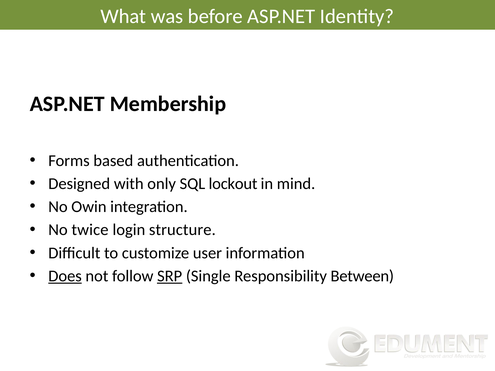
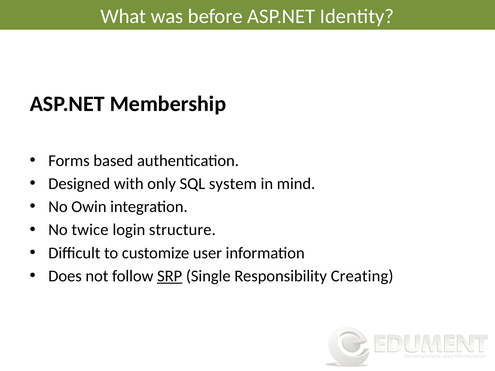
lockout: lockout -> system
Does underline: present -> none
Between: Between -> Creating
